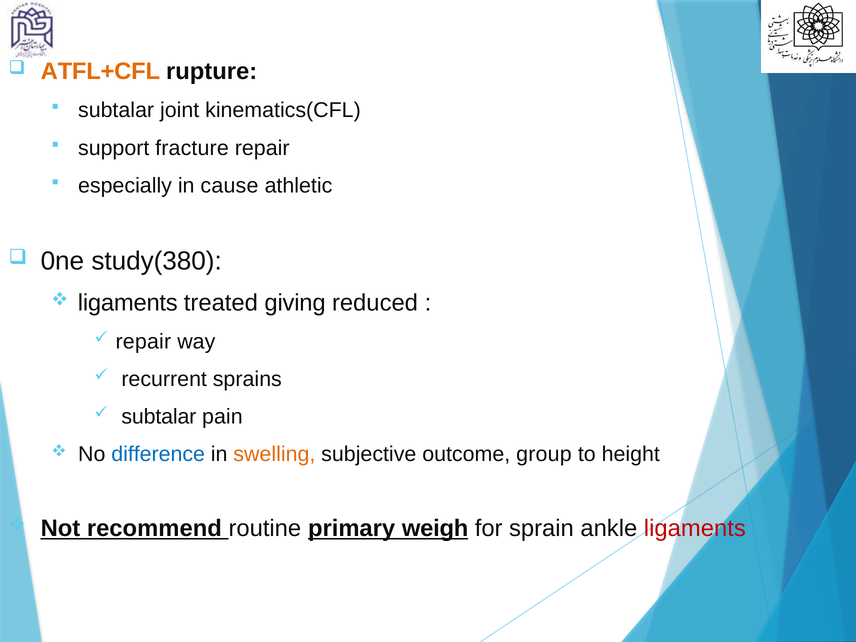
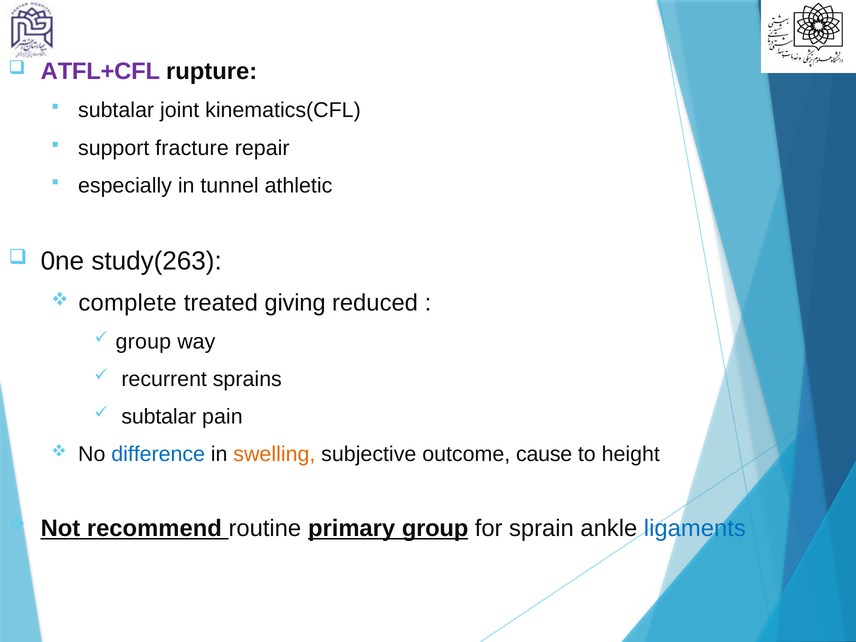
ATFL+CFL colour: orange -> purple
cause: cause -> tunnel
study(380: study(380 -> study(263
ligaments at (128, 303): ligaments -> complete
repair at (143, 342): repair -> group
group: group -> cause
primary weigh: weigh -> group
ligaments at (695, 528) colour: red -> blue
